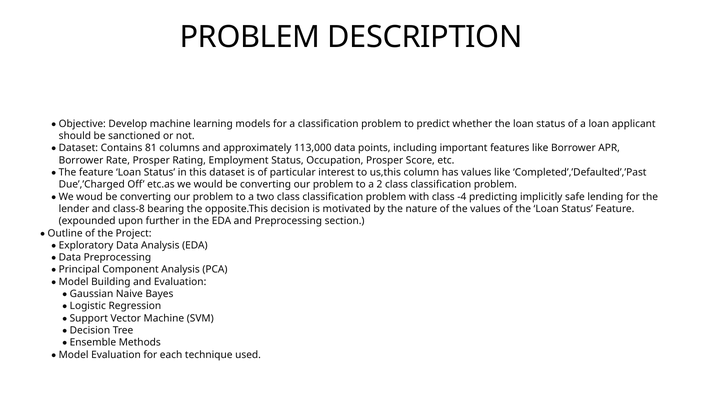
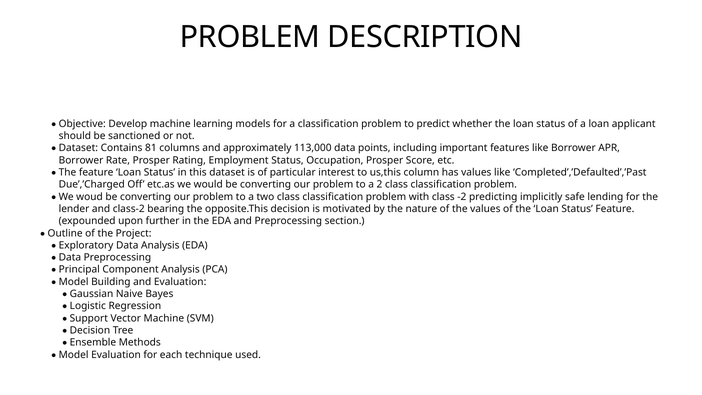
-4: -4 -> -2
class-8: class-8 -> class-2
